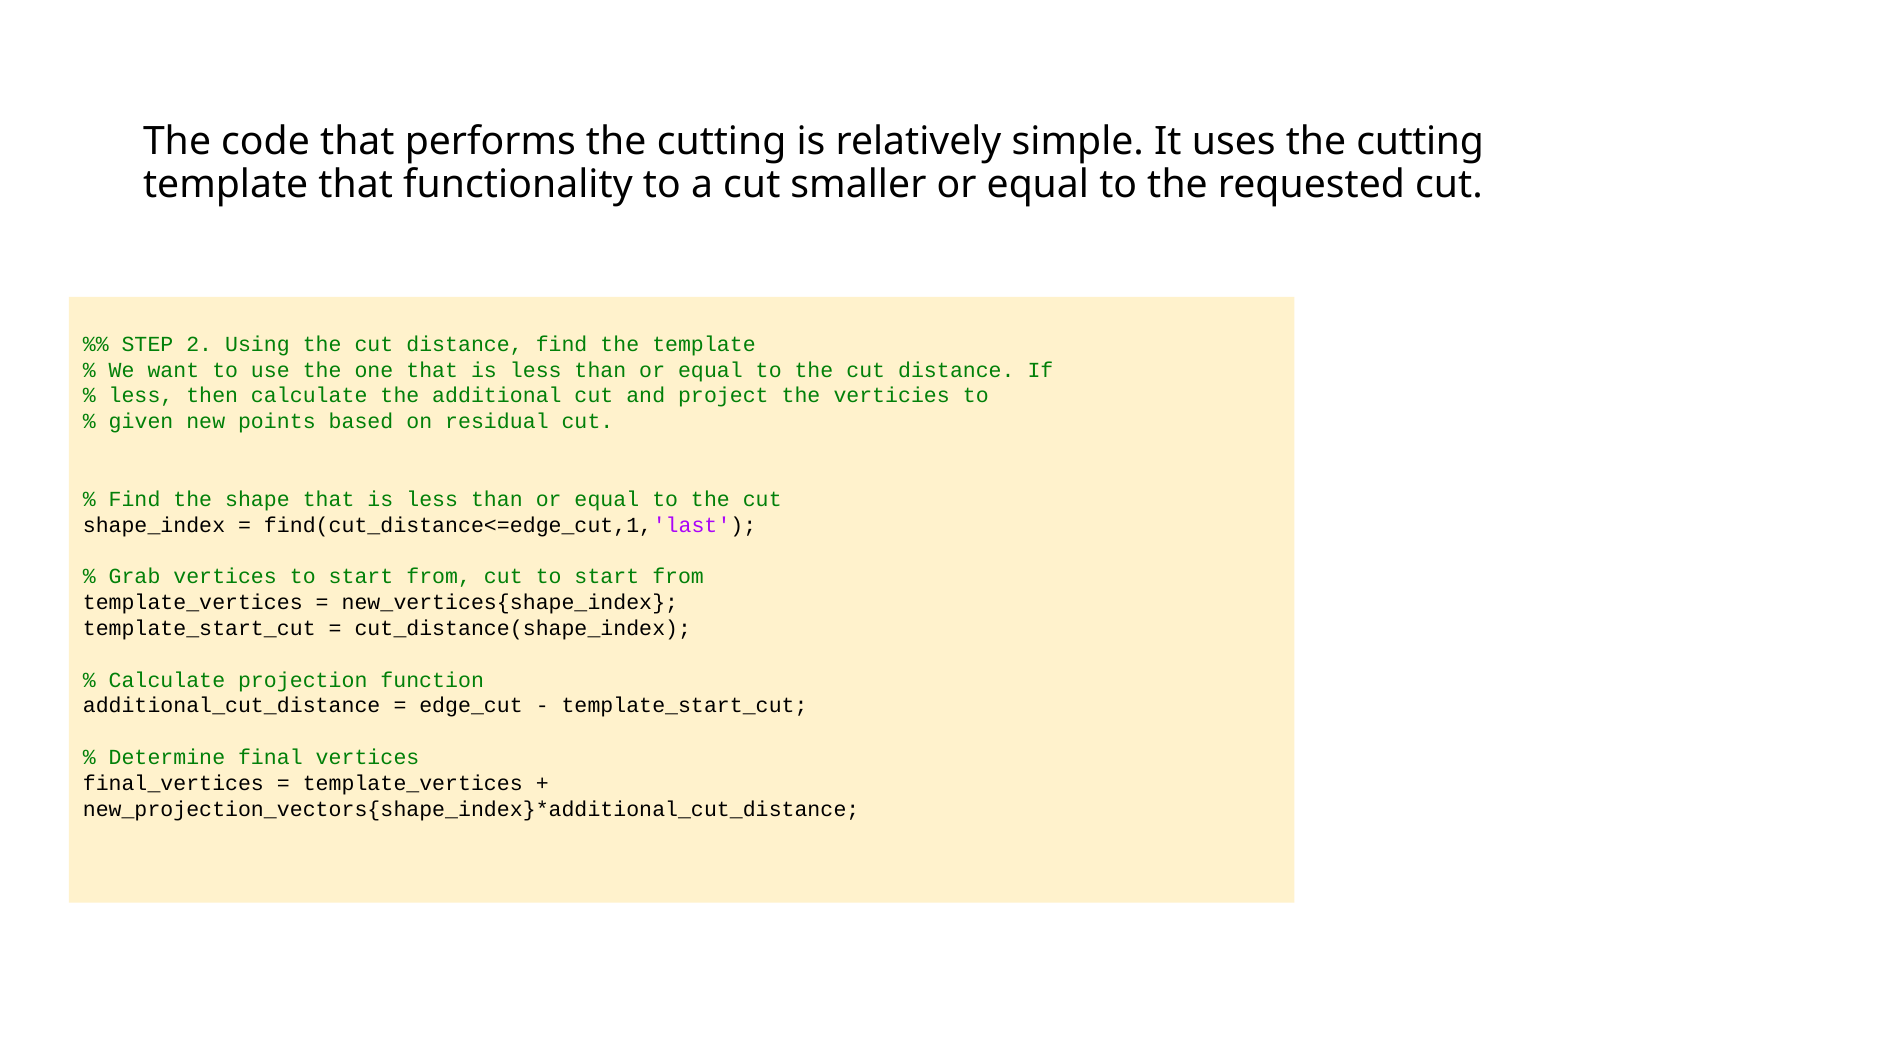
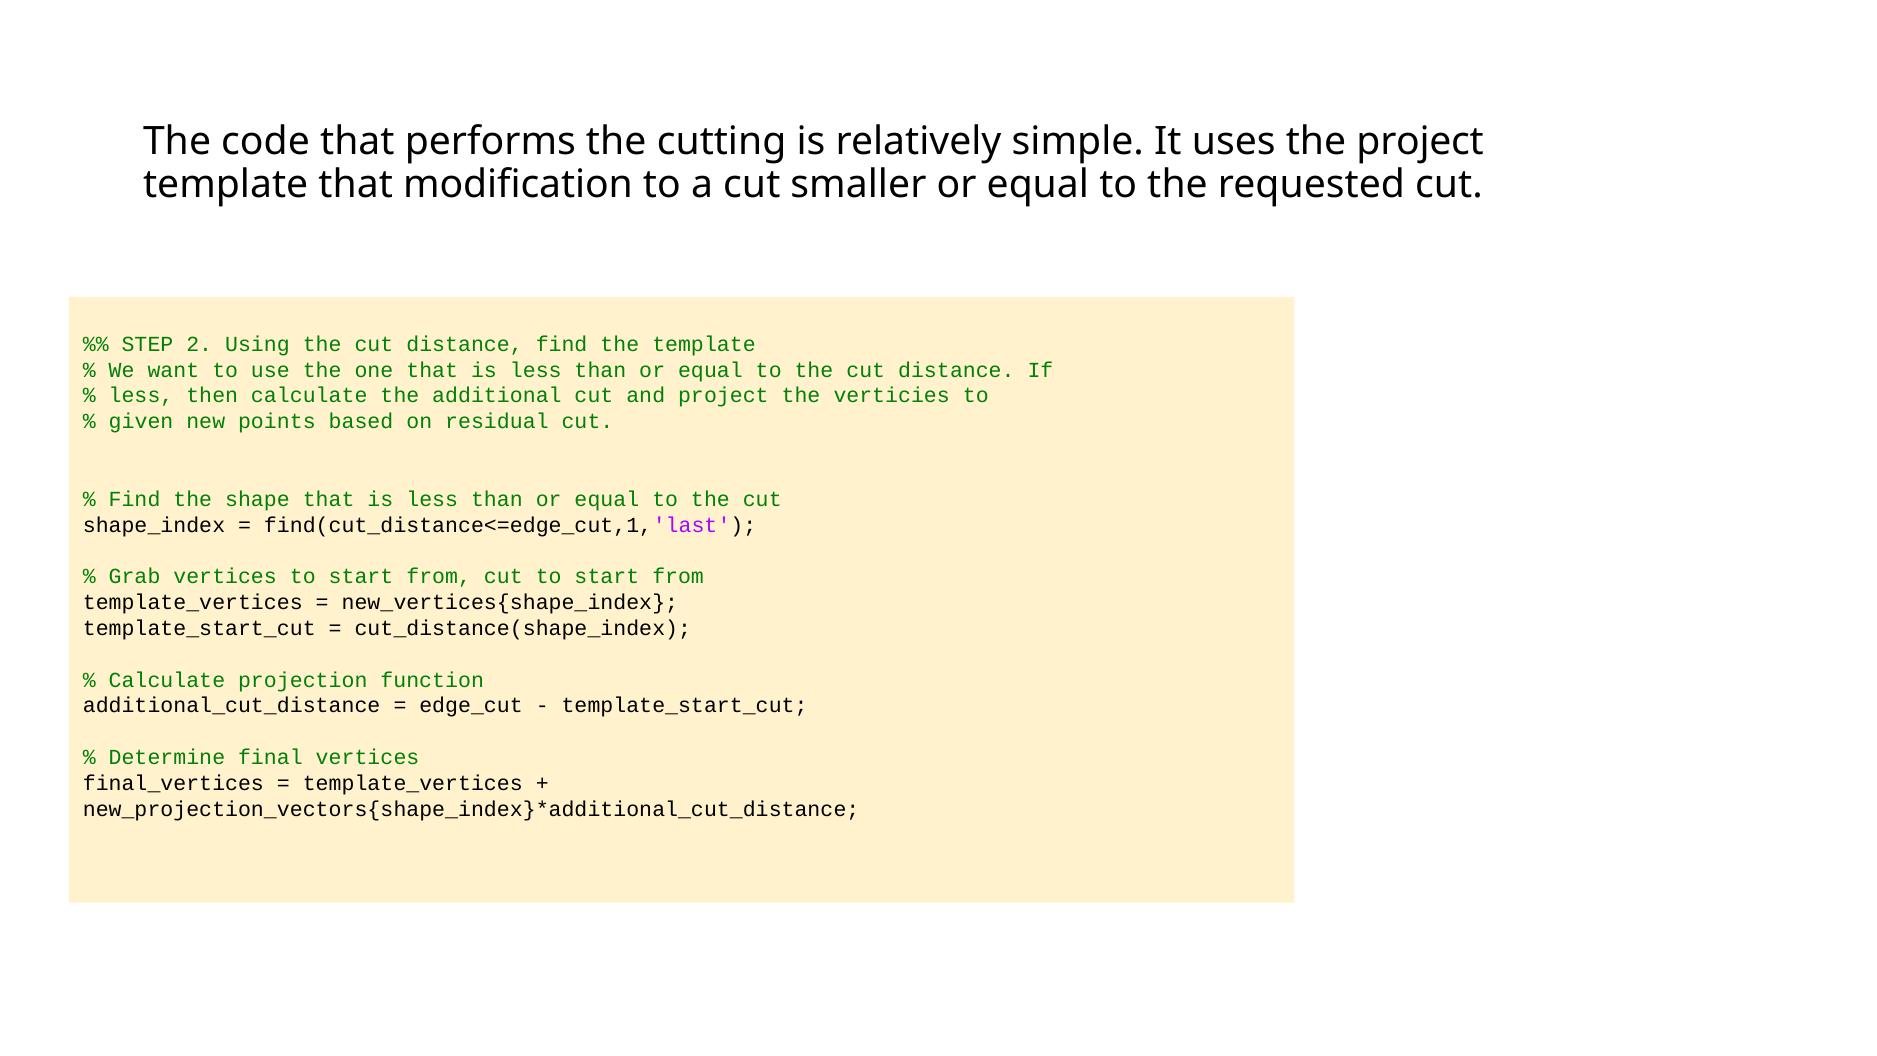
uses the cutting: cutting -> project
functionality: functionality -> modification
